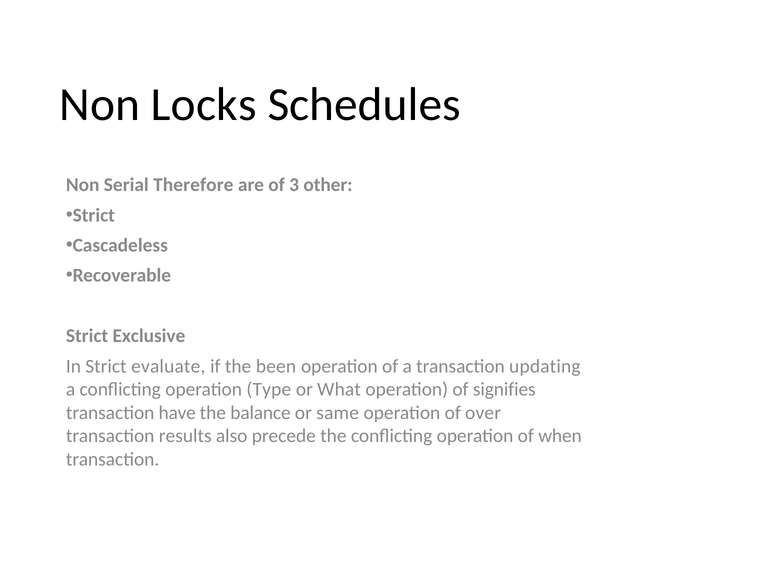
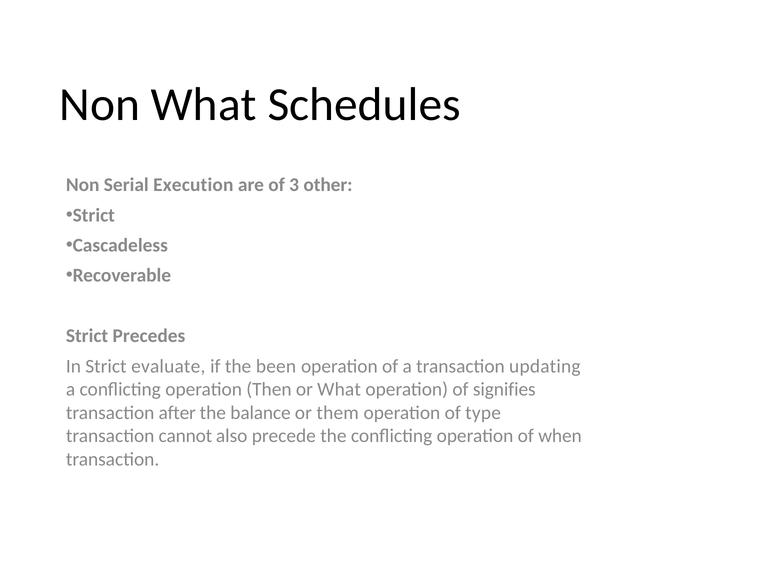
Non Locks: Locks -> What
Therefore: Therefore -> Execution
Exclusive: Exclusive -> Precedes
Type: Type -> Then
have: have -> after
same: same -> them
over: over -> type
results: results -> cannot
